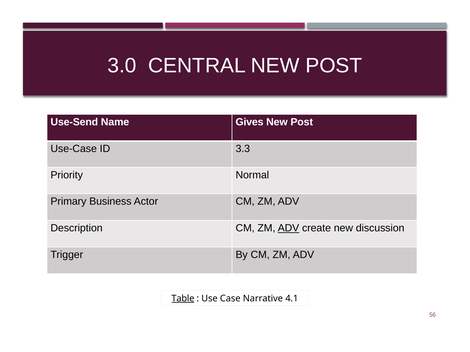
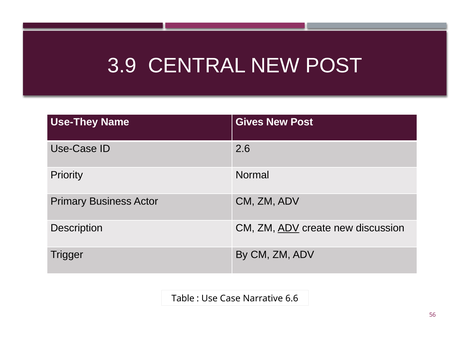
3.0: 3.0 -> 3.9
Use-Send: Use-Send -> Use-They
3.3: 3.3 -> 2.6
Table underline: present -> none
4.1: 4.1 -> 6.6
